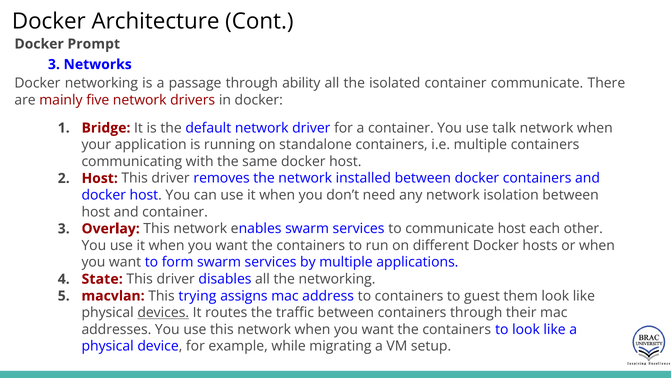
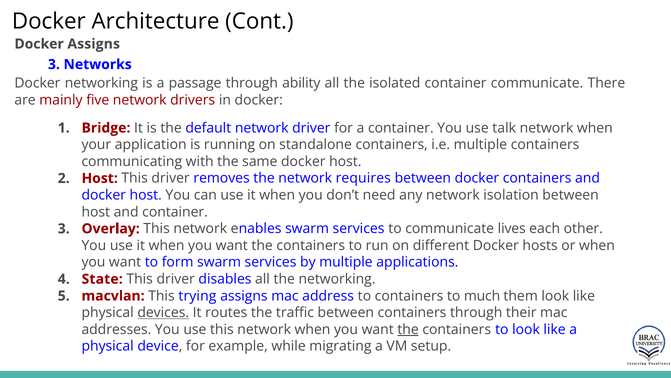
Docker Prompt: Prompt -> Assigns
installed: installed -> requires
communicate host: host -> lives
guest: guest -> much
the at (408, 329) underline: none -> present
